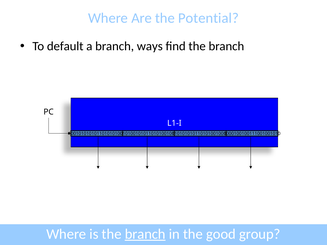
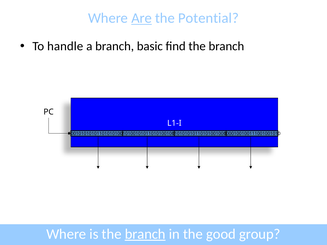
Are underline: none -> present
default: default -> handle
ways: ways -> basic
